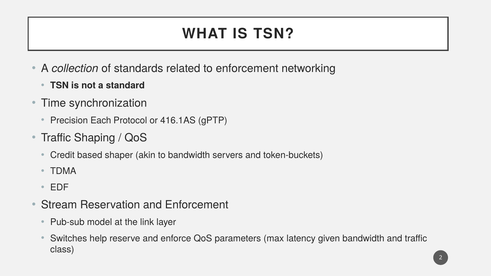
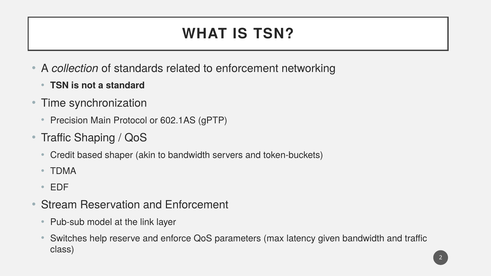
Each: Each -> Main
416.1AS: 416.1AS -> 602.1AS
